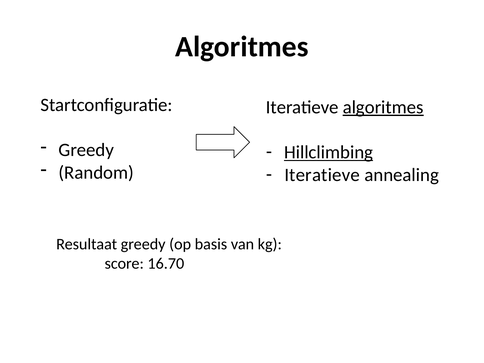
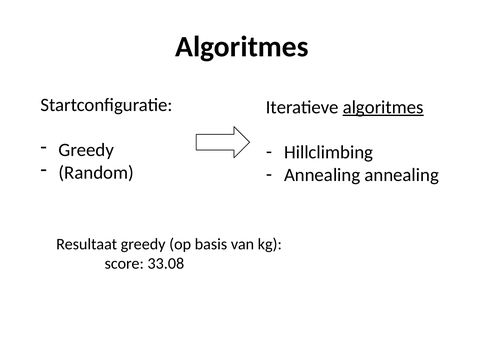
Hillclimbing underline: present -> none
Iteratieve at (322, 175): Iteratieve -> Annealing
16.70: 16.70 -> 33.08
